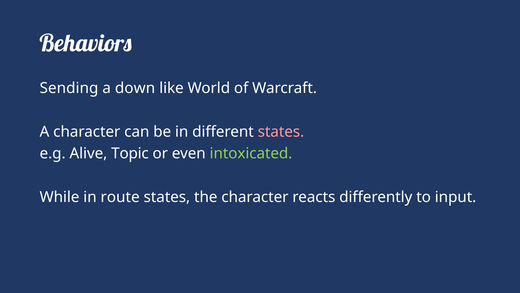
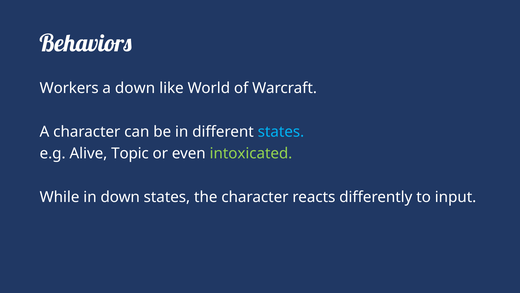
Sending: Sending -> Workers
states at (281, 132) colour: pink -> light blue
in route: route -> down
